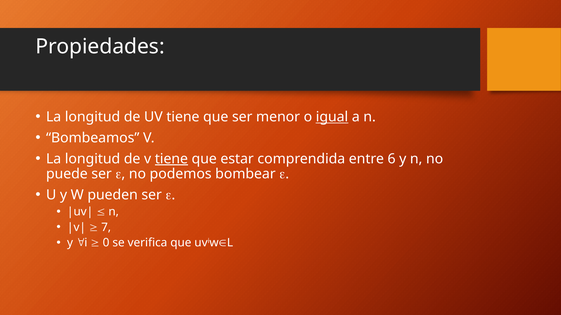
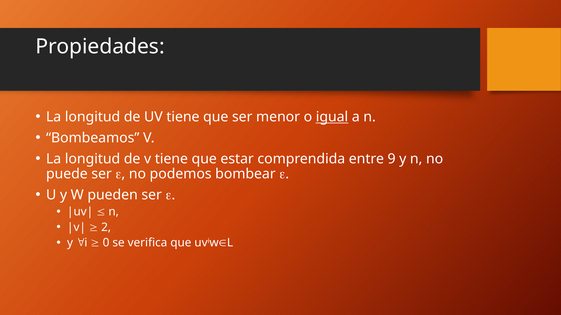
tiene at (171, 159) underline: present -> none
6: 6 -> 9
7: 7 -> 2
